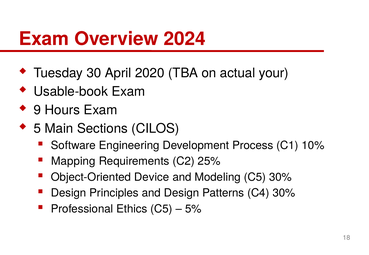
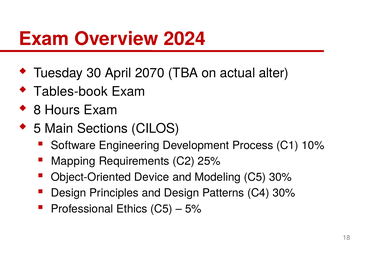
2020: 2020 -> 2070
your: your -> alter
Usable-book: Usable-book -> Tables-book
9: 9 -> 8
